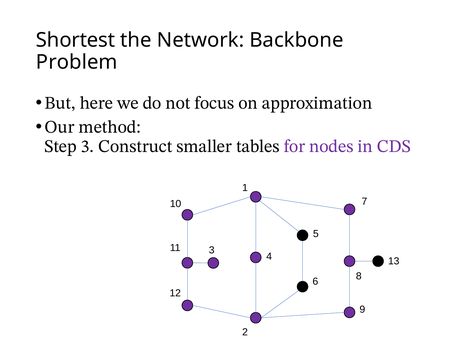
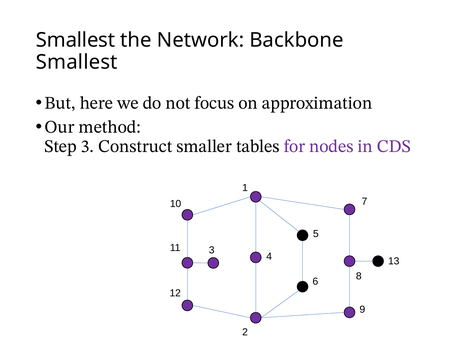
Shortest at (76, 40): Shortest -> Smallest
Problem at (77, 62): Problem -> Smallest
